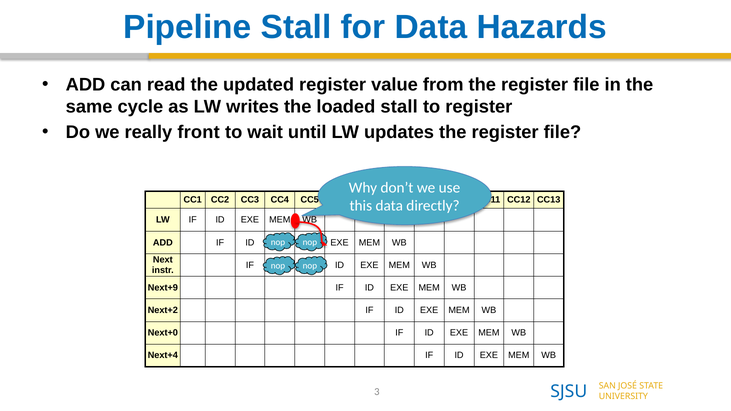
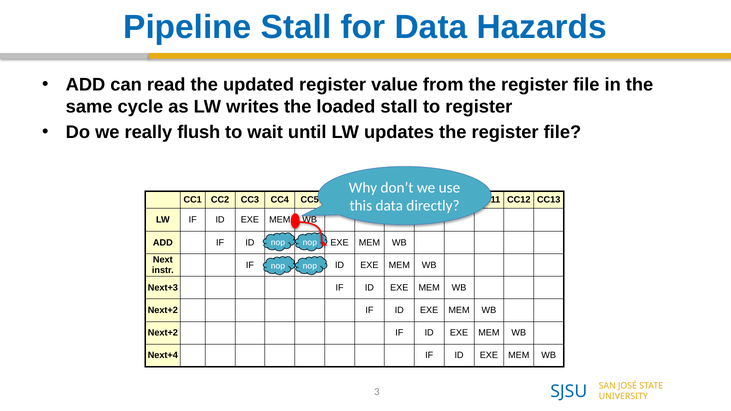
front: front -> flush
Next+9: Next+9 -> Next+3
Next+0 at (163, 333): Next+0 -> Next+2
